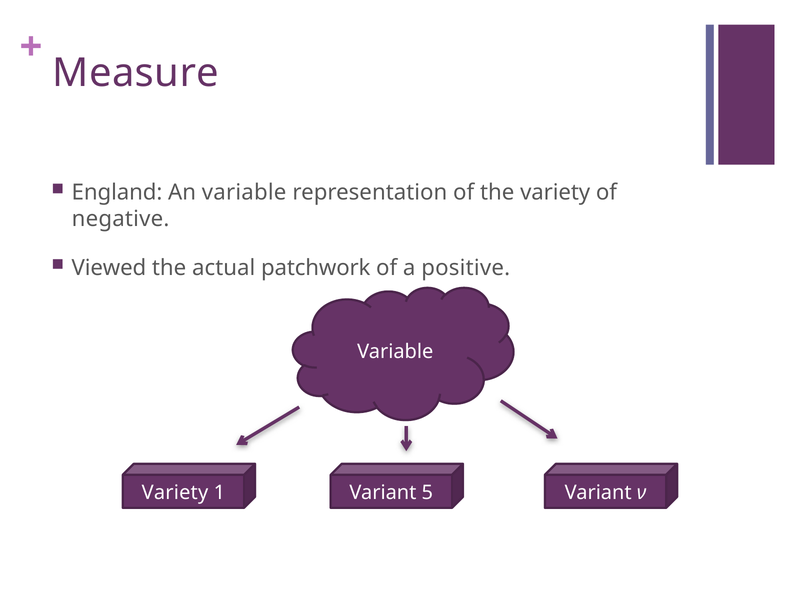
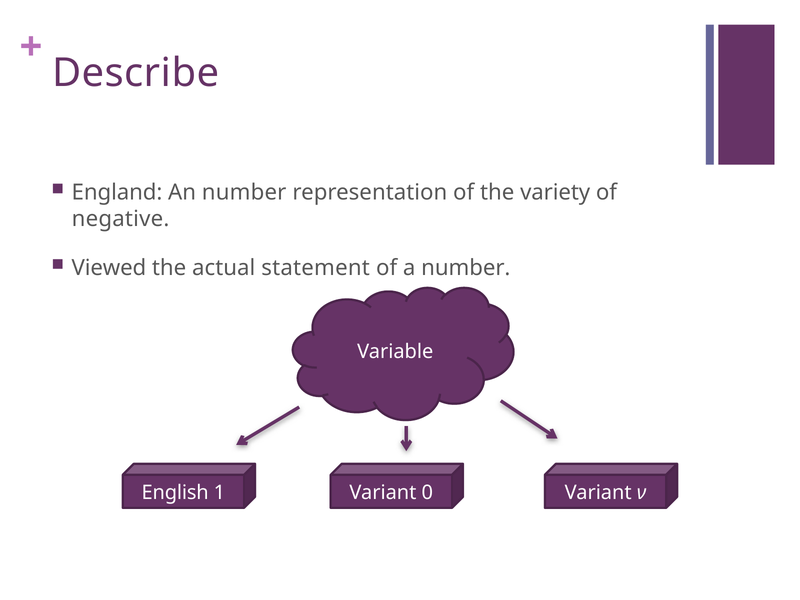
Measure: Measure -> Describe
An variable: variable -> number
patchwork: patchwork -> statement
a positive: positive -> number
Variety at (175, 493): Variety -> English
5: 5 -> 0
